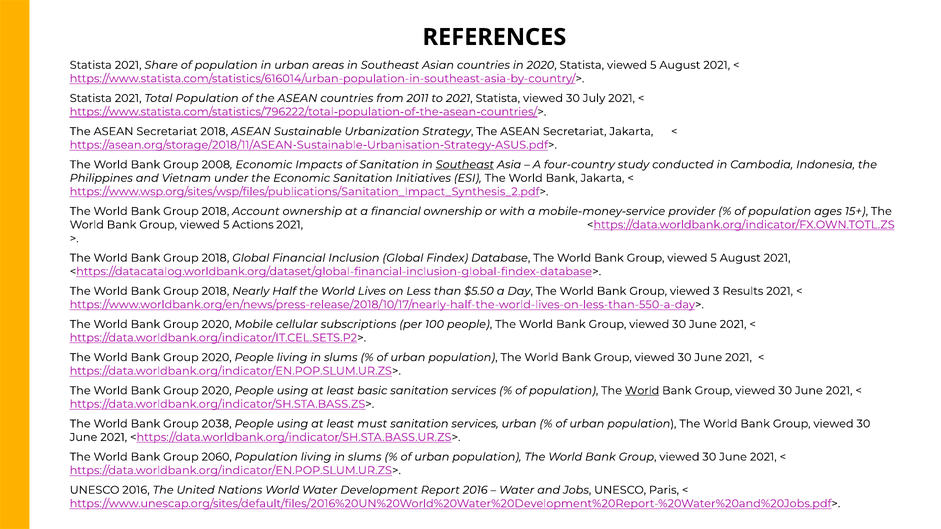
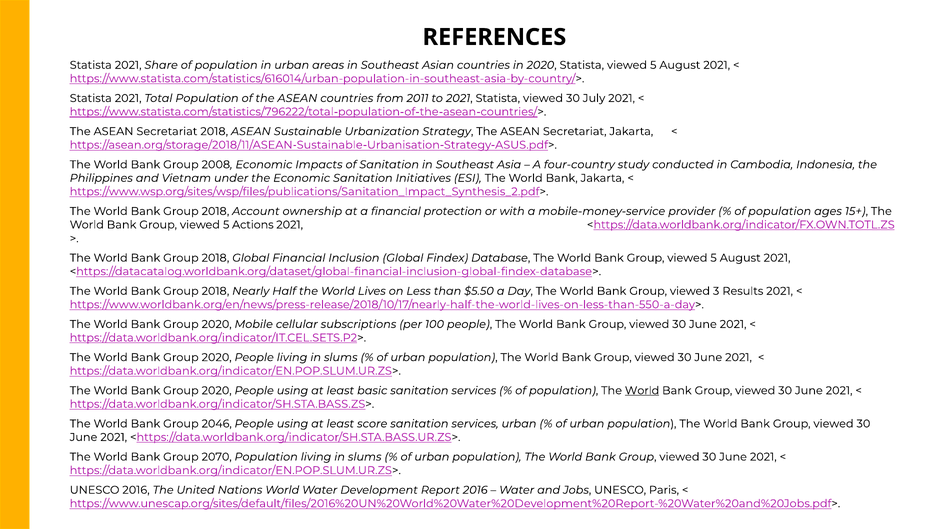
Southeast at (465, 165) underline: present -> none
financial ownership: ownership -> protection
2038: 2038 -> 2046
must: must -> score
2060: 2060 -> 2070
